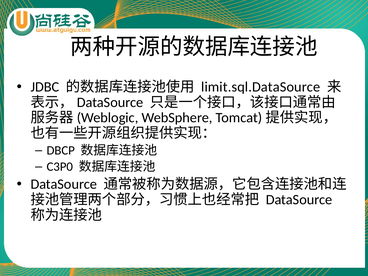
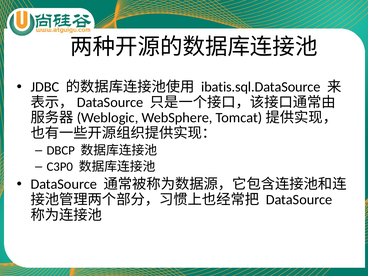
limit.sql.DataSource: limit.sql.DataSource -> ibatis.sql.DataSource
